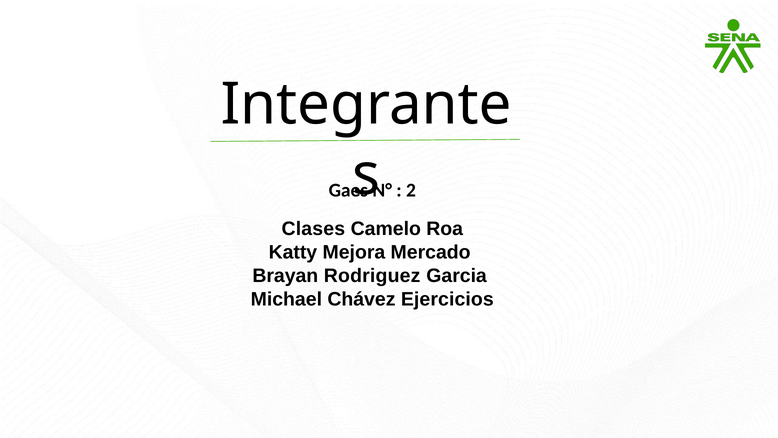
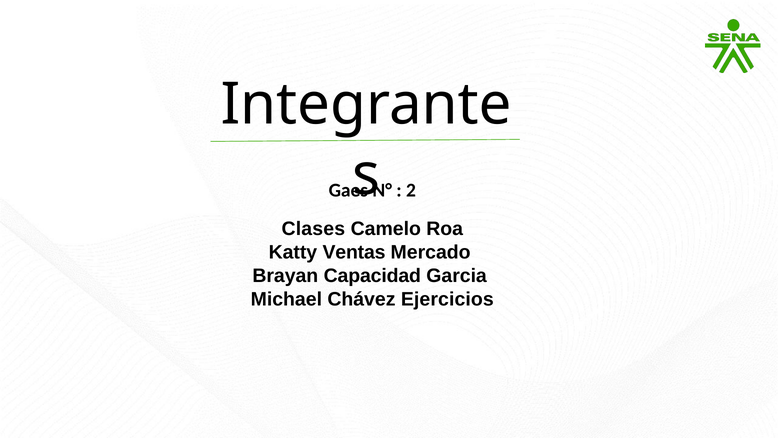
Mejora: Mejora -> Ventas
Rodriguez: Rodriguez -> Capacidad
